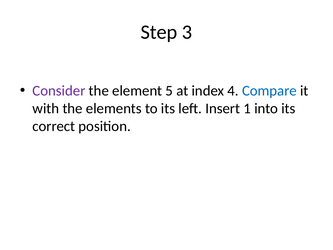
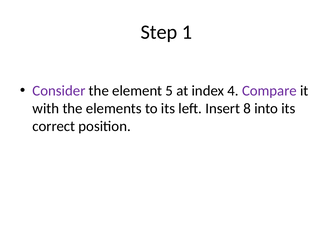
3: 3 -> 1
Compare colour: blue -> purple
1: 1 -> 8
